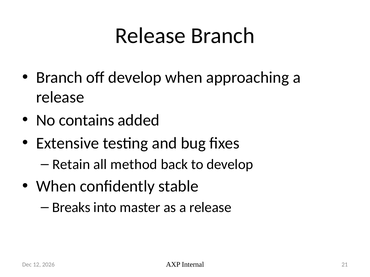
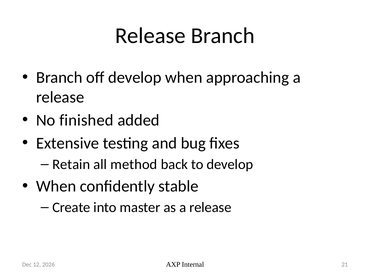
contains: contains -> finished
Breaks: Breaks -> Create
